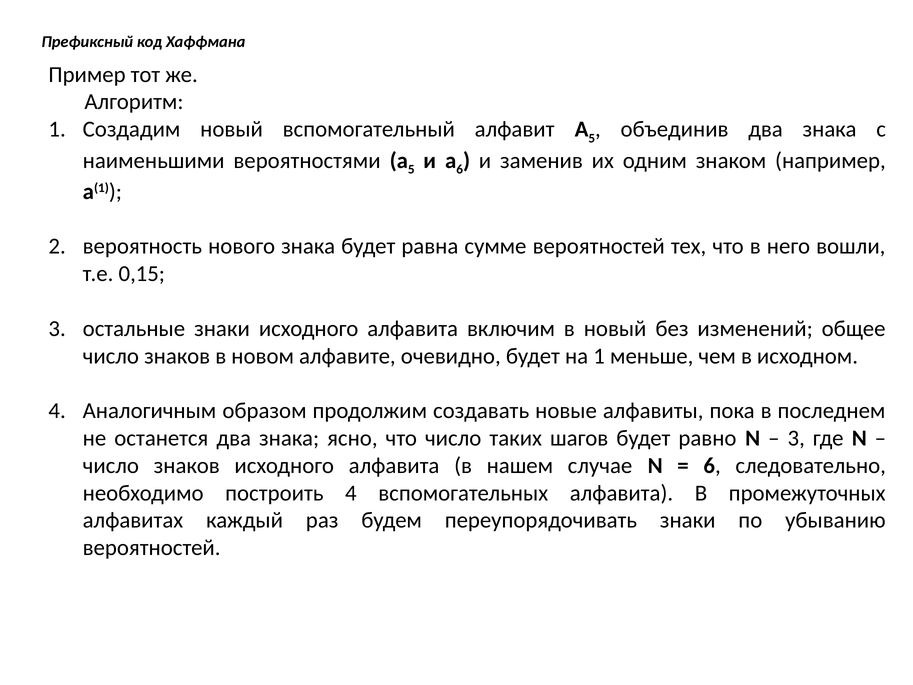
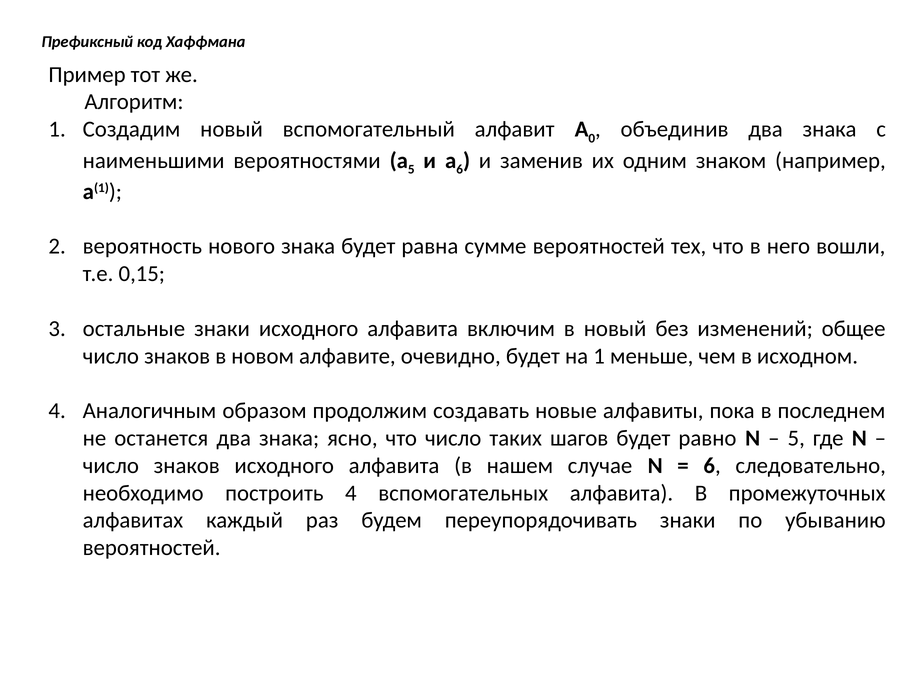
5 at (592, 138): 5 -> 0
3 at (796, 438): 3 -> 5
